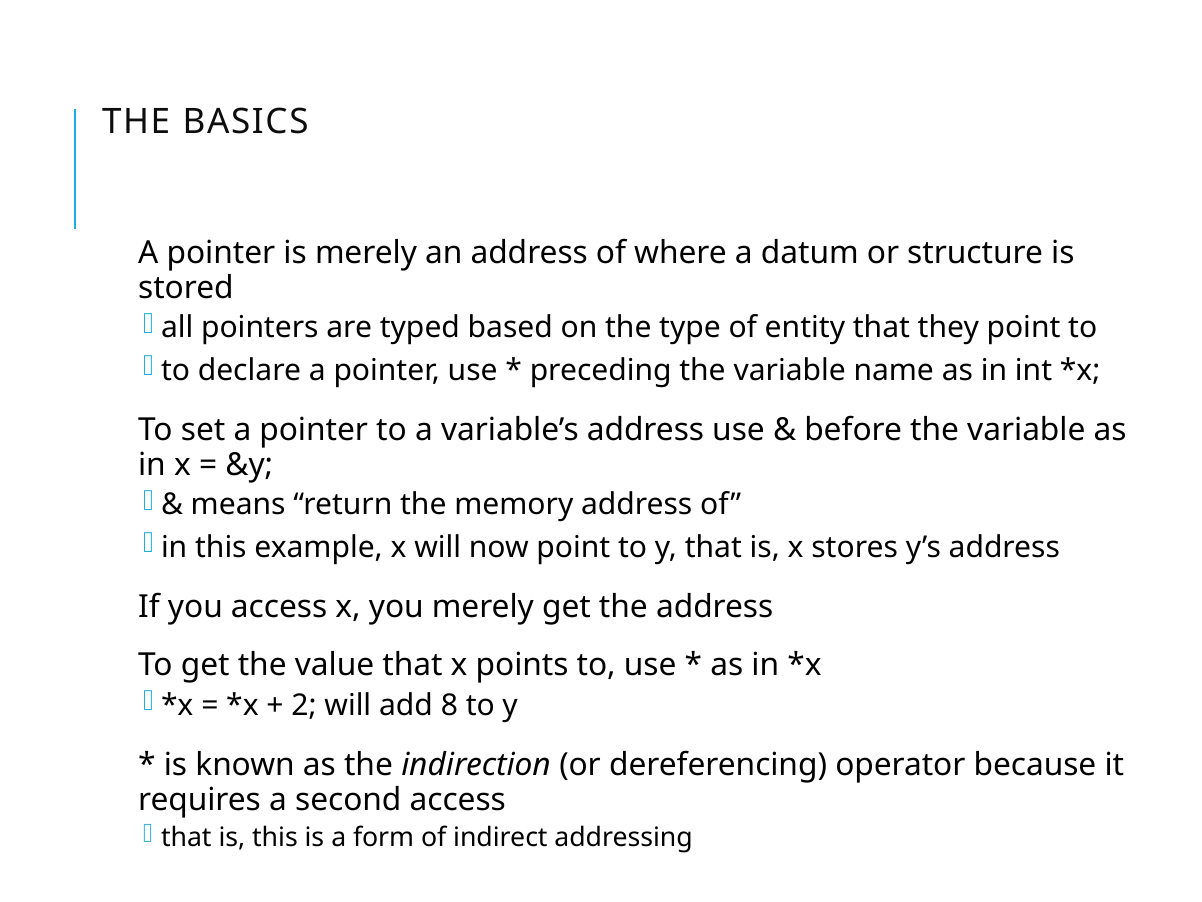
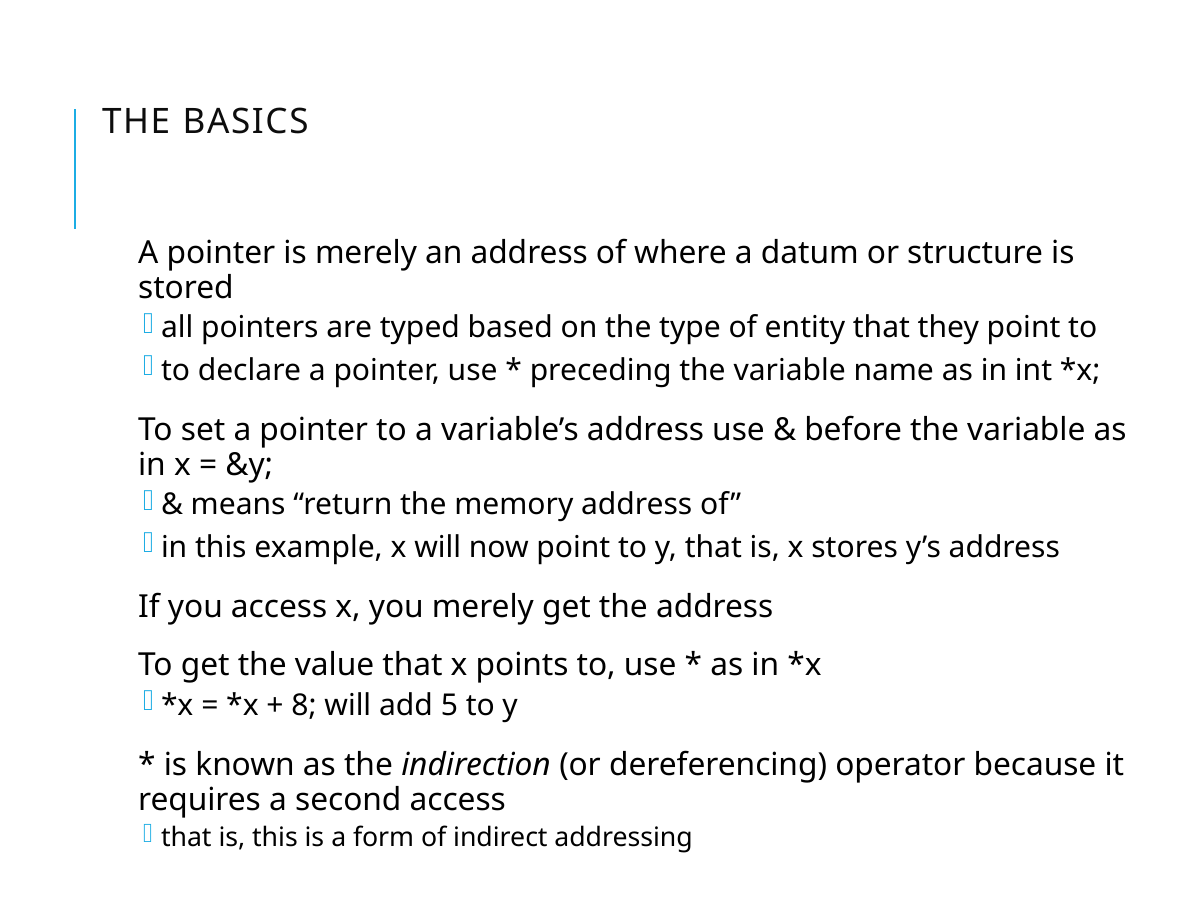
2: 2 -> 8
8: 8 -> 5
